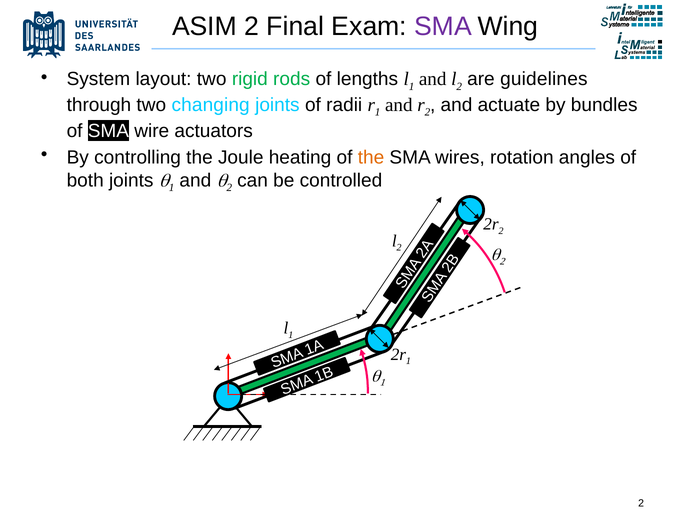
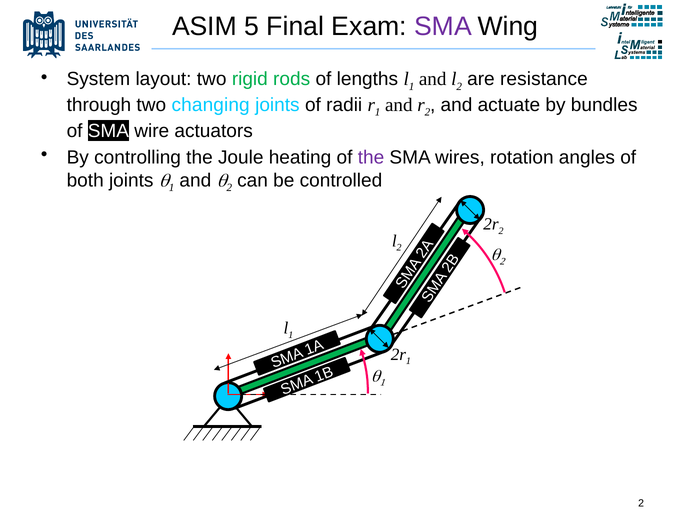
ASIM 2: 2 -> 5
guidelines: guidelines -> resistance
the at (371, 157) colour: orange -> purple
